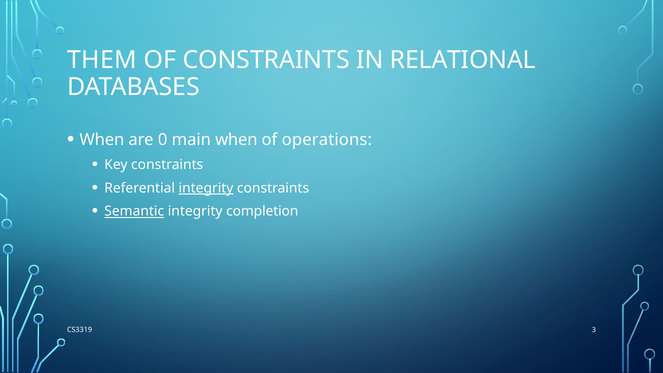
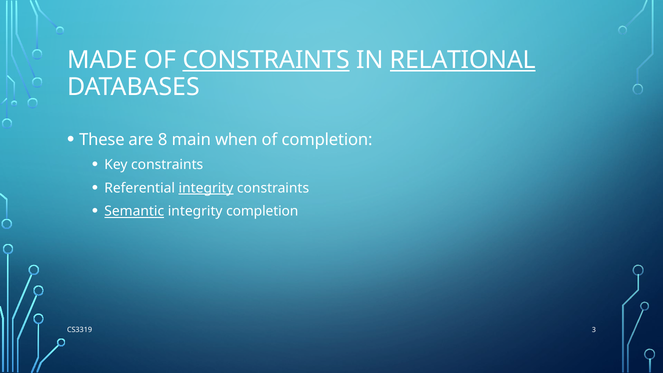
THEM: THEM -> MADE
CONSTRAINTS at (266, 60) underline: none -> present
RELATIONAL underline: none -> present
When at (102, 140): When -> These
0: 0 -> 8
of operations: operations -> completion
